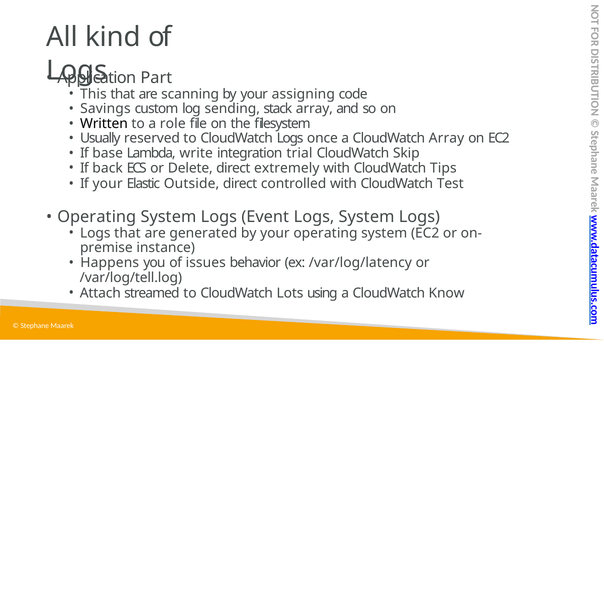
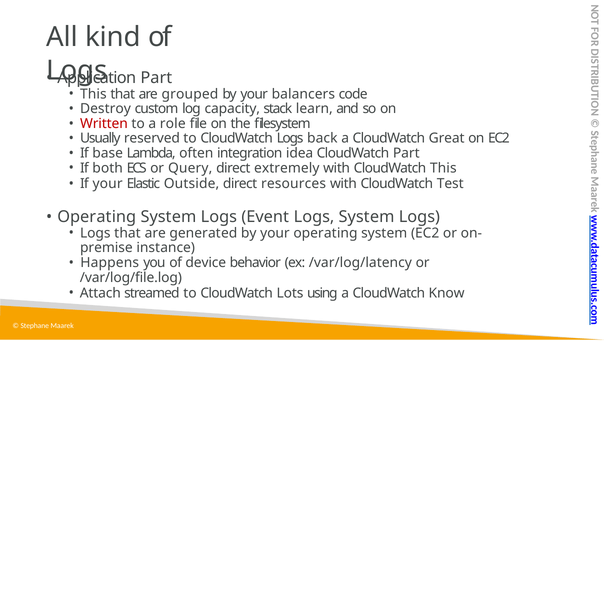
scanning: scanning -> grouped
assigning: assigning -> balancers
Savings: Savings -> Destroy
sending: sending -> capacity
stack array: array -> learn
Written colour: black -> red
once: once -> back
CloudWatch Array: Array -> Great
write: write -> often
trial: trial -> idea
CloudWatch Skip: Skip -> Part
back: back -> both
Delete: Delete -> Query
CloudWatch Tips: Tips -> This
controlled: controlled -> resources
issues: issues -> device
/var/log/tell.log: /var/log/tell.log -> /var/log/file.log
